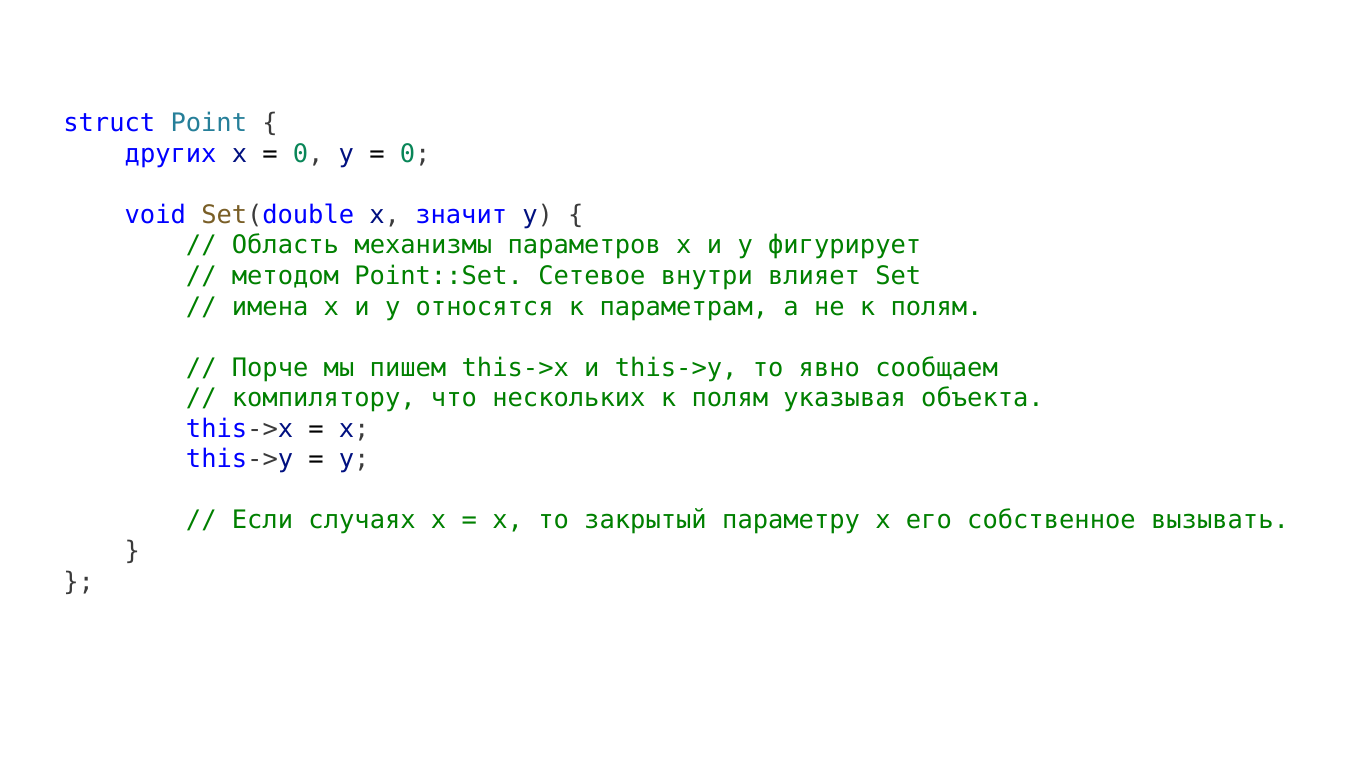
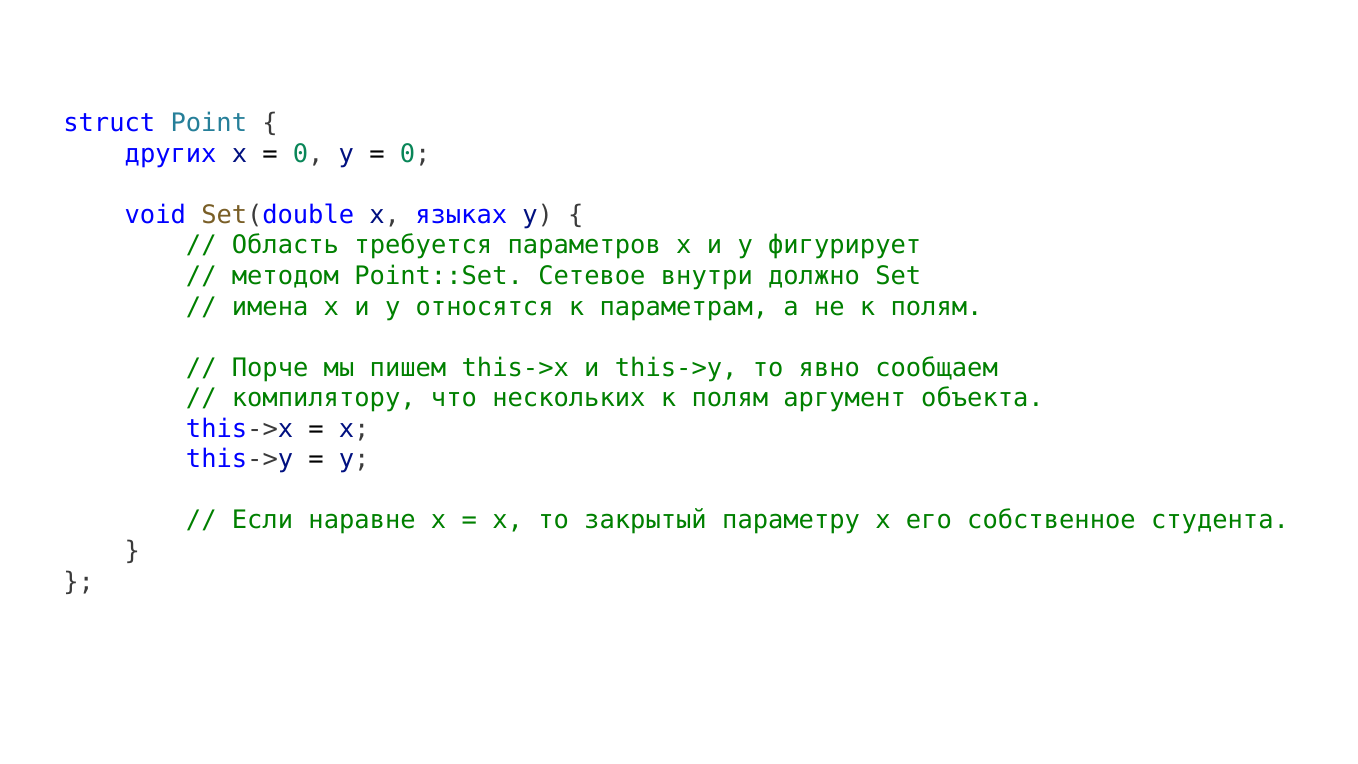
значит: значит -> языках
механизмы: механизмы -> требуется
влияет: влияет -> должно
указывая: указывая -> аргумент
случаях: случаях -> наравне
вызывать: вызывать -> студента
